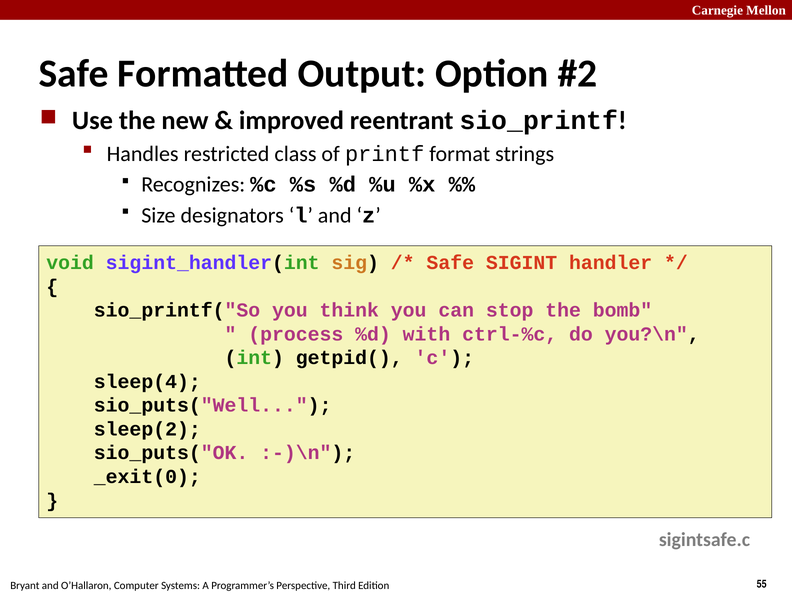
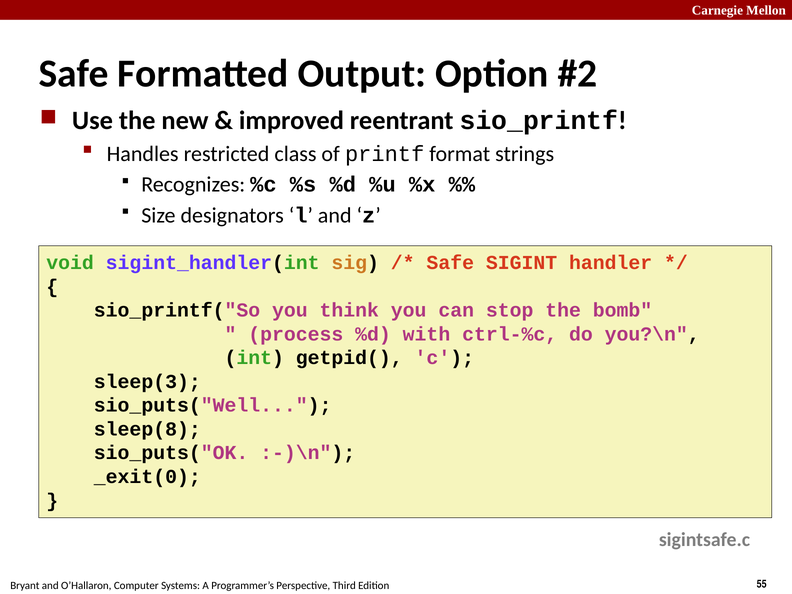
sleep(4: sleep(4 -> sleep(3
sleep(2: sleep(2 -> sleep(8
